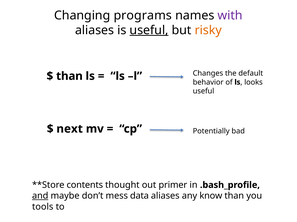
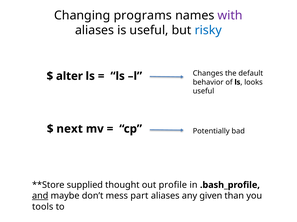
useful at (149, 30) underline: present -> none
risky colour: orange -> blue
than at (69, 76): than -> alter
contents: contents -> supplied
primer: primer -> profile
data: data -> part
know: know -> given
